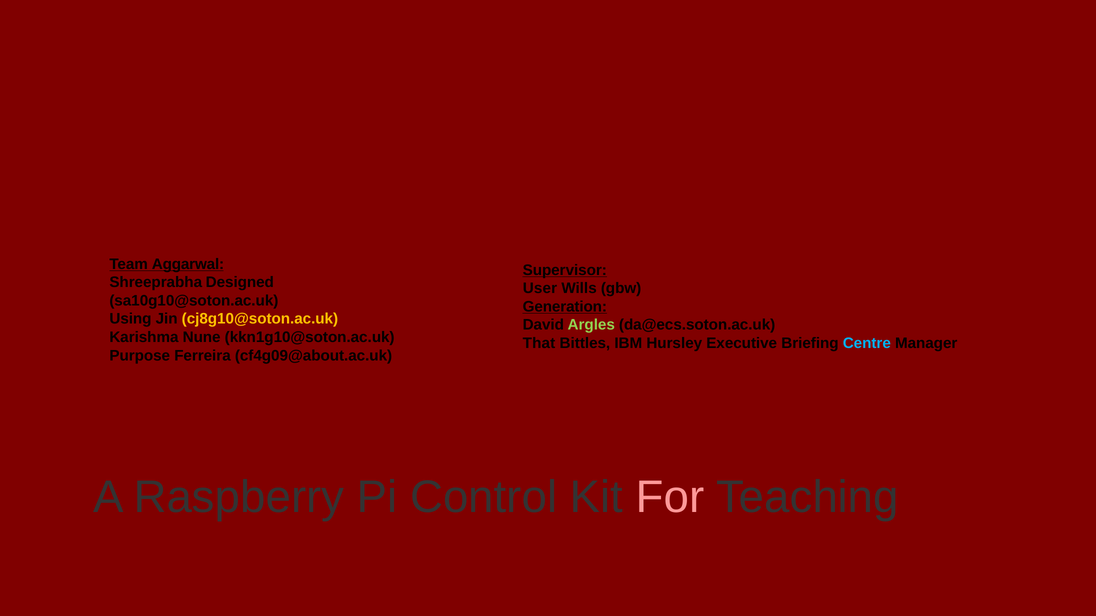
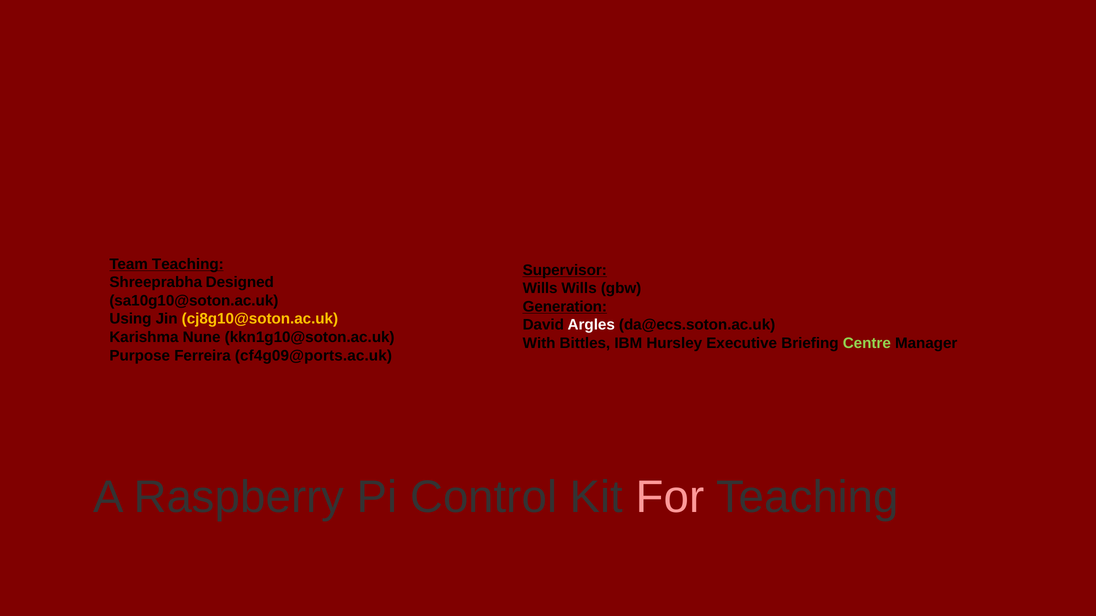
Team Aggarwal: Aggarwal -> Teaching
User at (540, 289): User -> Wills
Argles colour: light green -> white
That: That -> With
Centre colour: light blue -> light green
cf4g09@about.ac.uk: cf4g09@about.ac.uk -> cf4g09@ports.ac.uk
